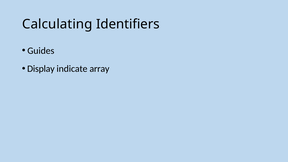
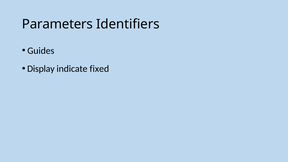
Calculating: Calculating -> Parameters
array: array -> fixed
